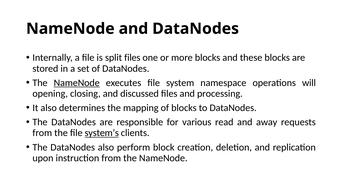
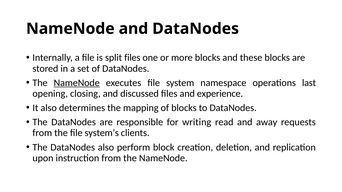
will: will -> last
processing: processing -> experience
various: various -> writing
system’s underline: present -> none
